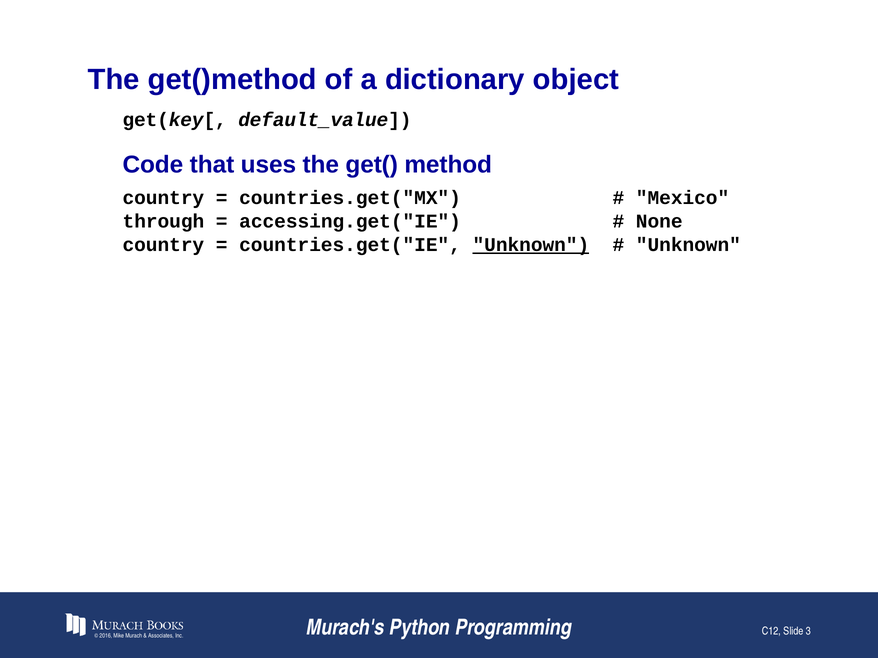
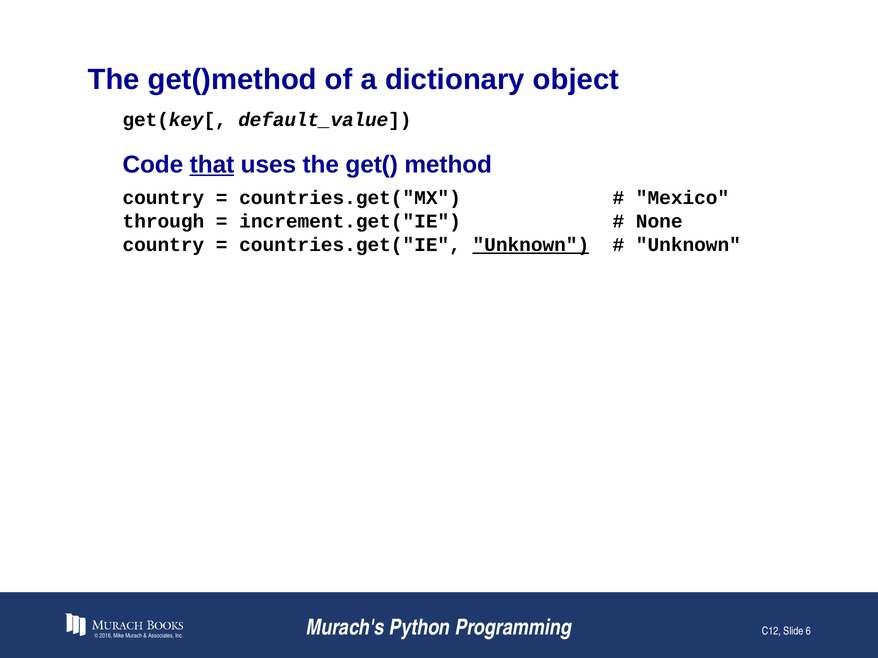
that underline: none -> present
accessing.get("IE: accessing.get("IE -> increment.get("IE
3: 3 -> 6
